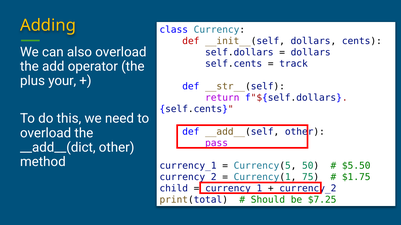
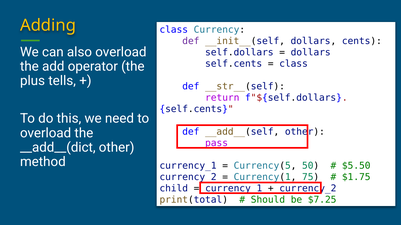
def at (191, 41) colour: red -> purple
track at (294, 64): track -> class
your: your -> tells
